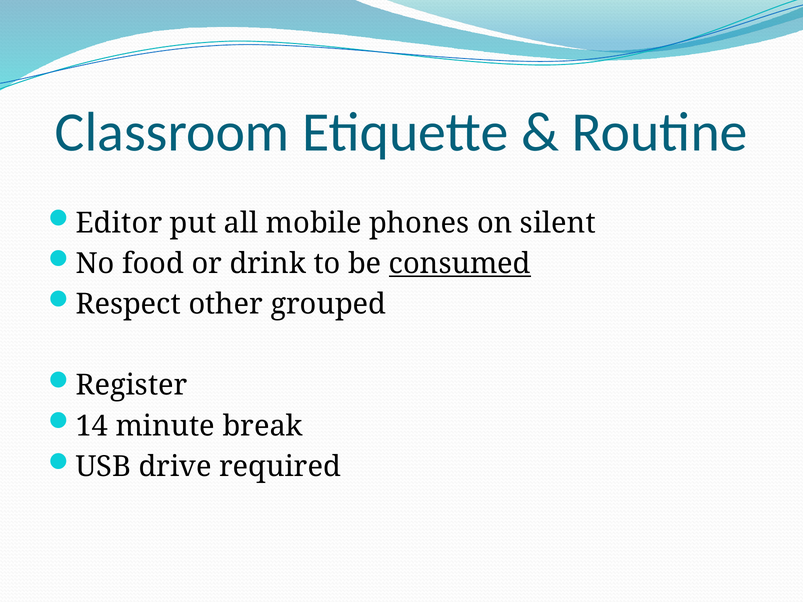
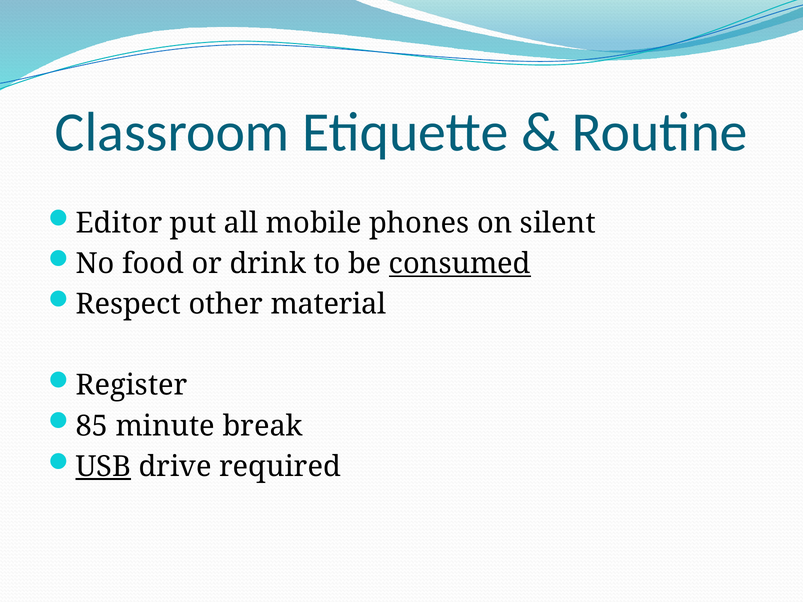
grouped: grouped -> material
14: 14 -> 85
USB underline: none -> present
